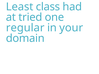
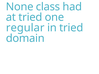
Least: Least -> None
in your: your -> tried
